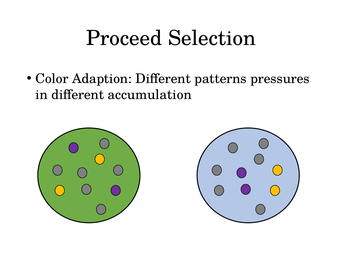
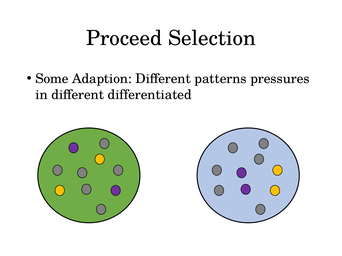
Color: Color -> Some
accumulation: accumulation -> differentiated
